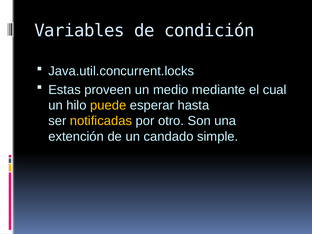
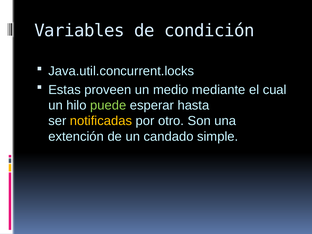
puede colour: yellow -> light green
